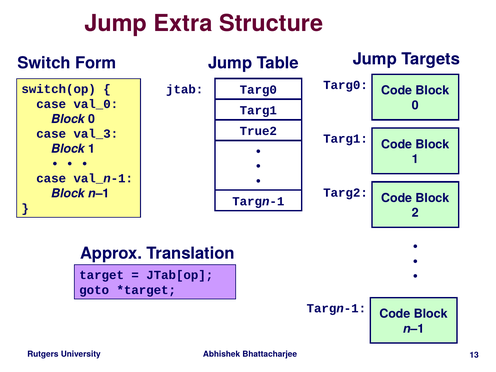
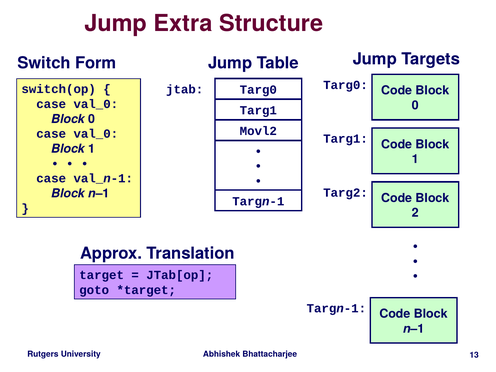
True2: True2 -> Movl2
val_3 at (96, 134): val_3 -> val_0
